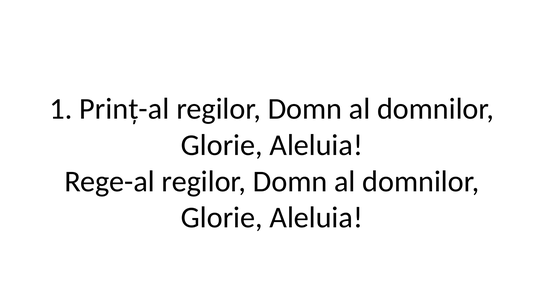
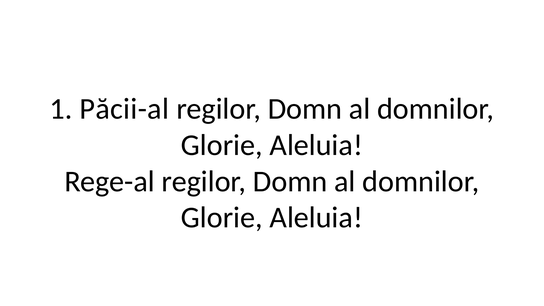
Prinț-al: Prinț-al -> Păcii-al
